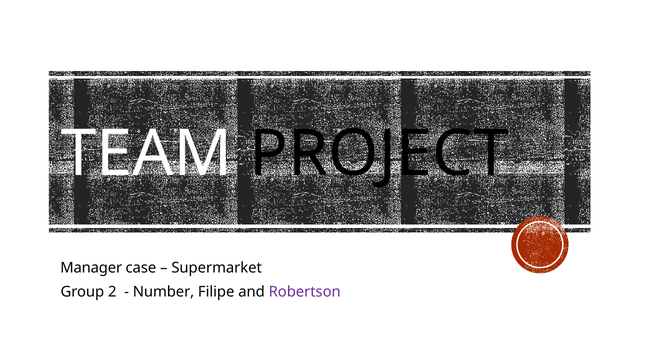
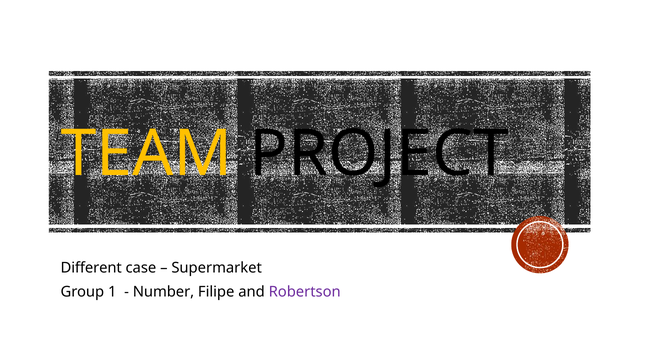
TEAM colour: white -> yellow
Manager: Manager -> Different
2: 2 -> 1
